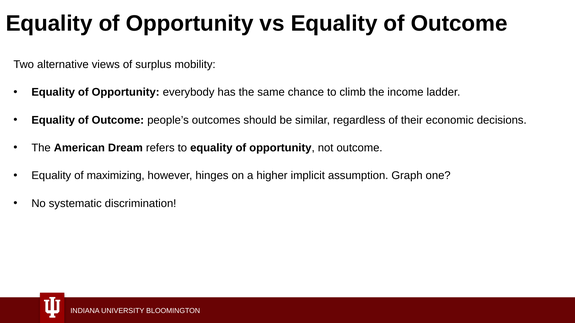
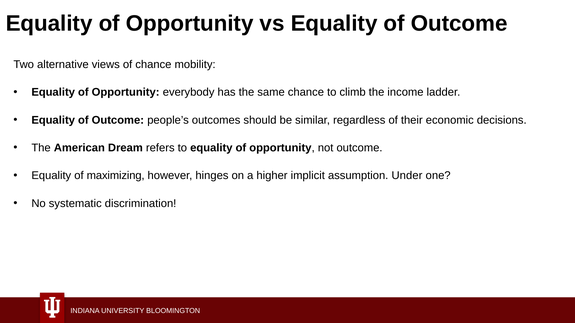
of surplus: surplus -> chance
Graph: Graph -> Under
